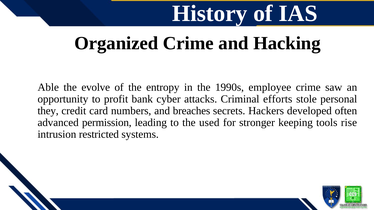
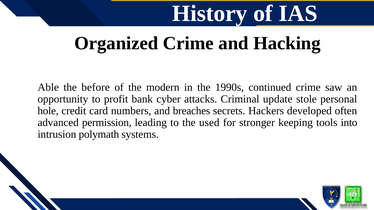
evolve: evolve -> before
entropy: entropy -> modern
employee: employee -> continued
efforts: efforts -> update
they: they -> hole
rise: rise -> into
restricted: restricted -> polymath
